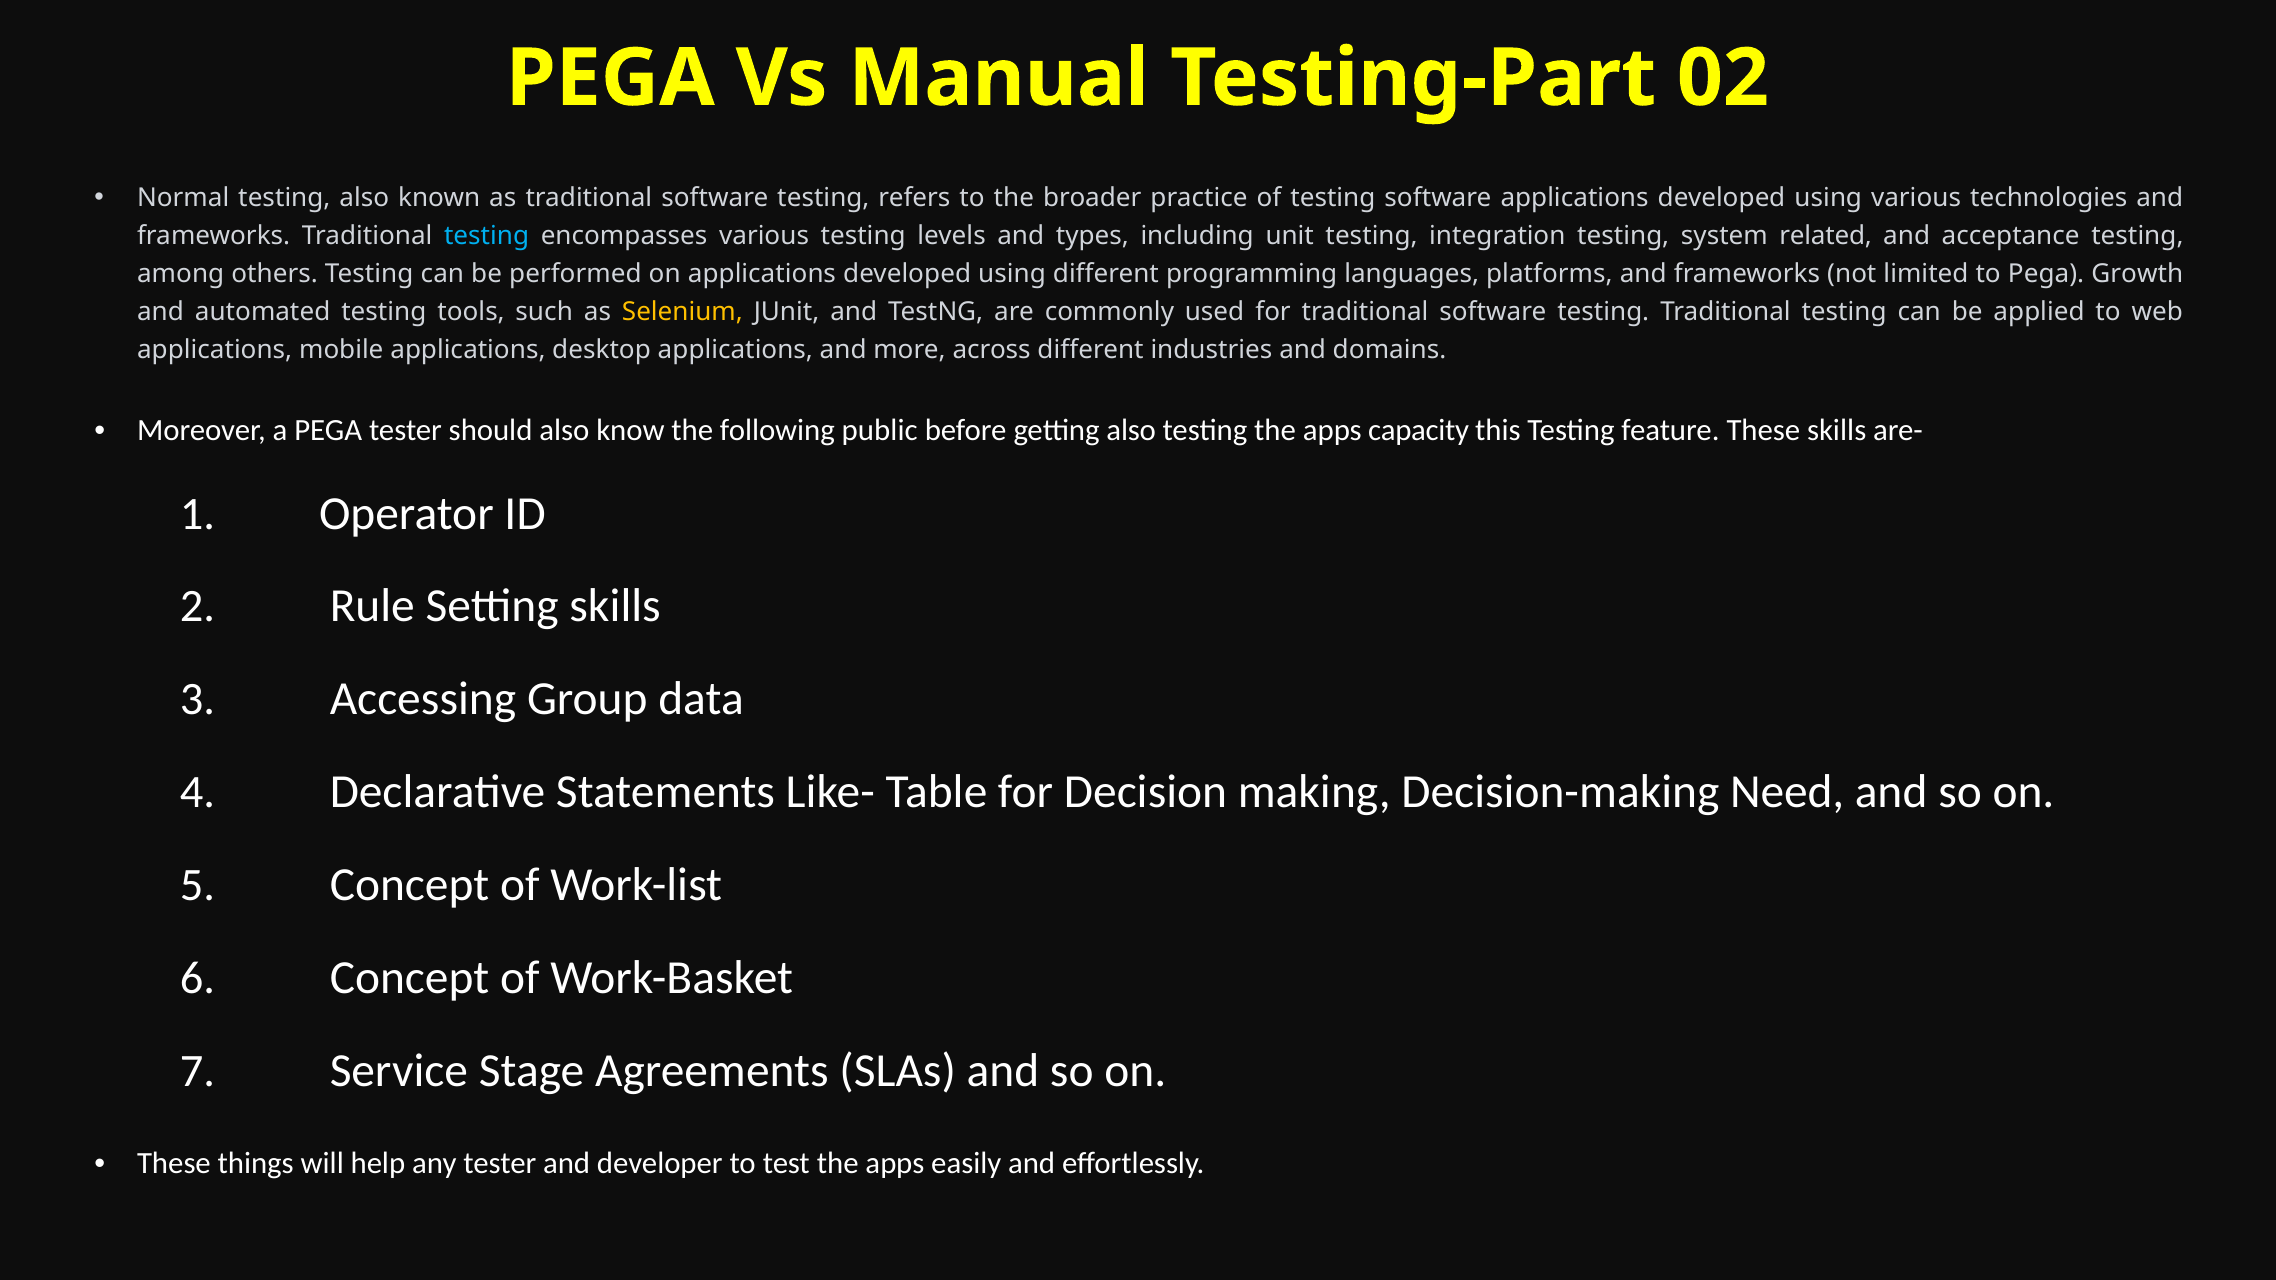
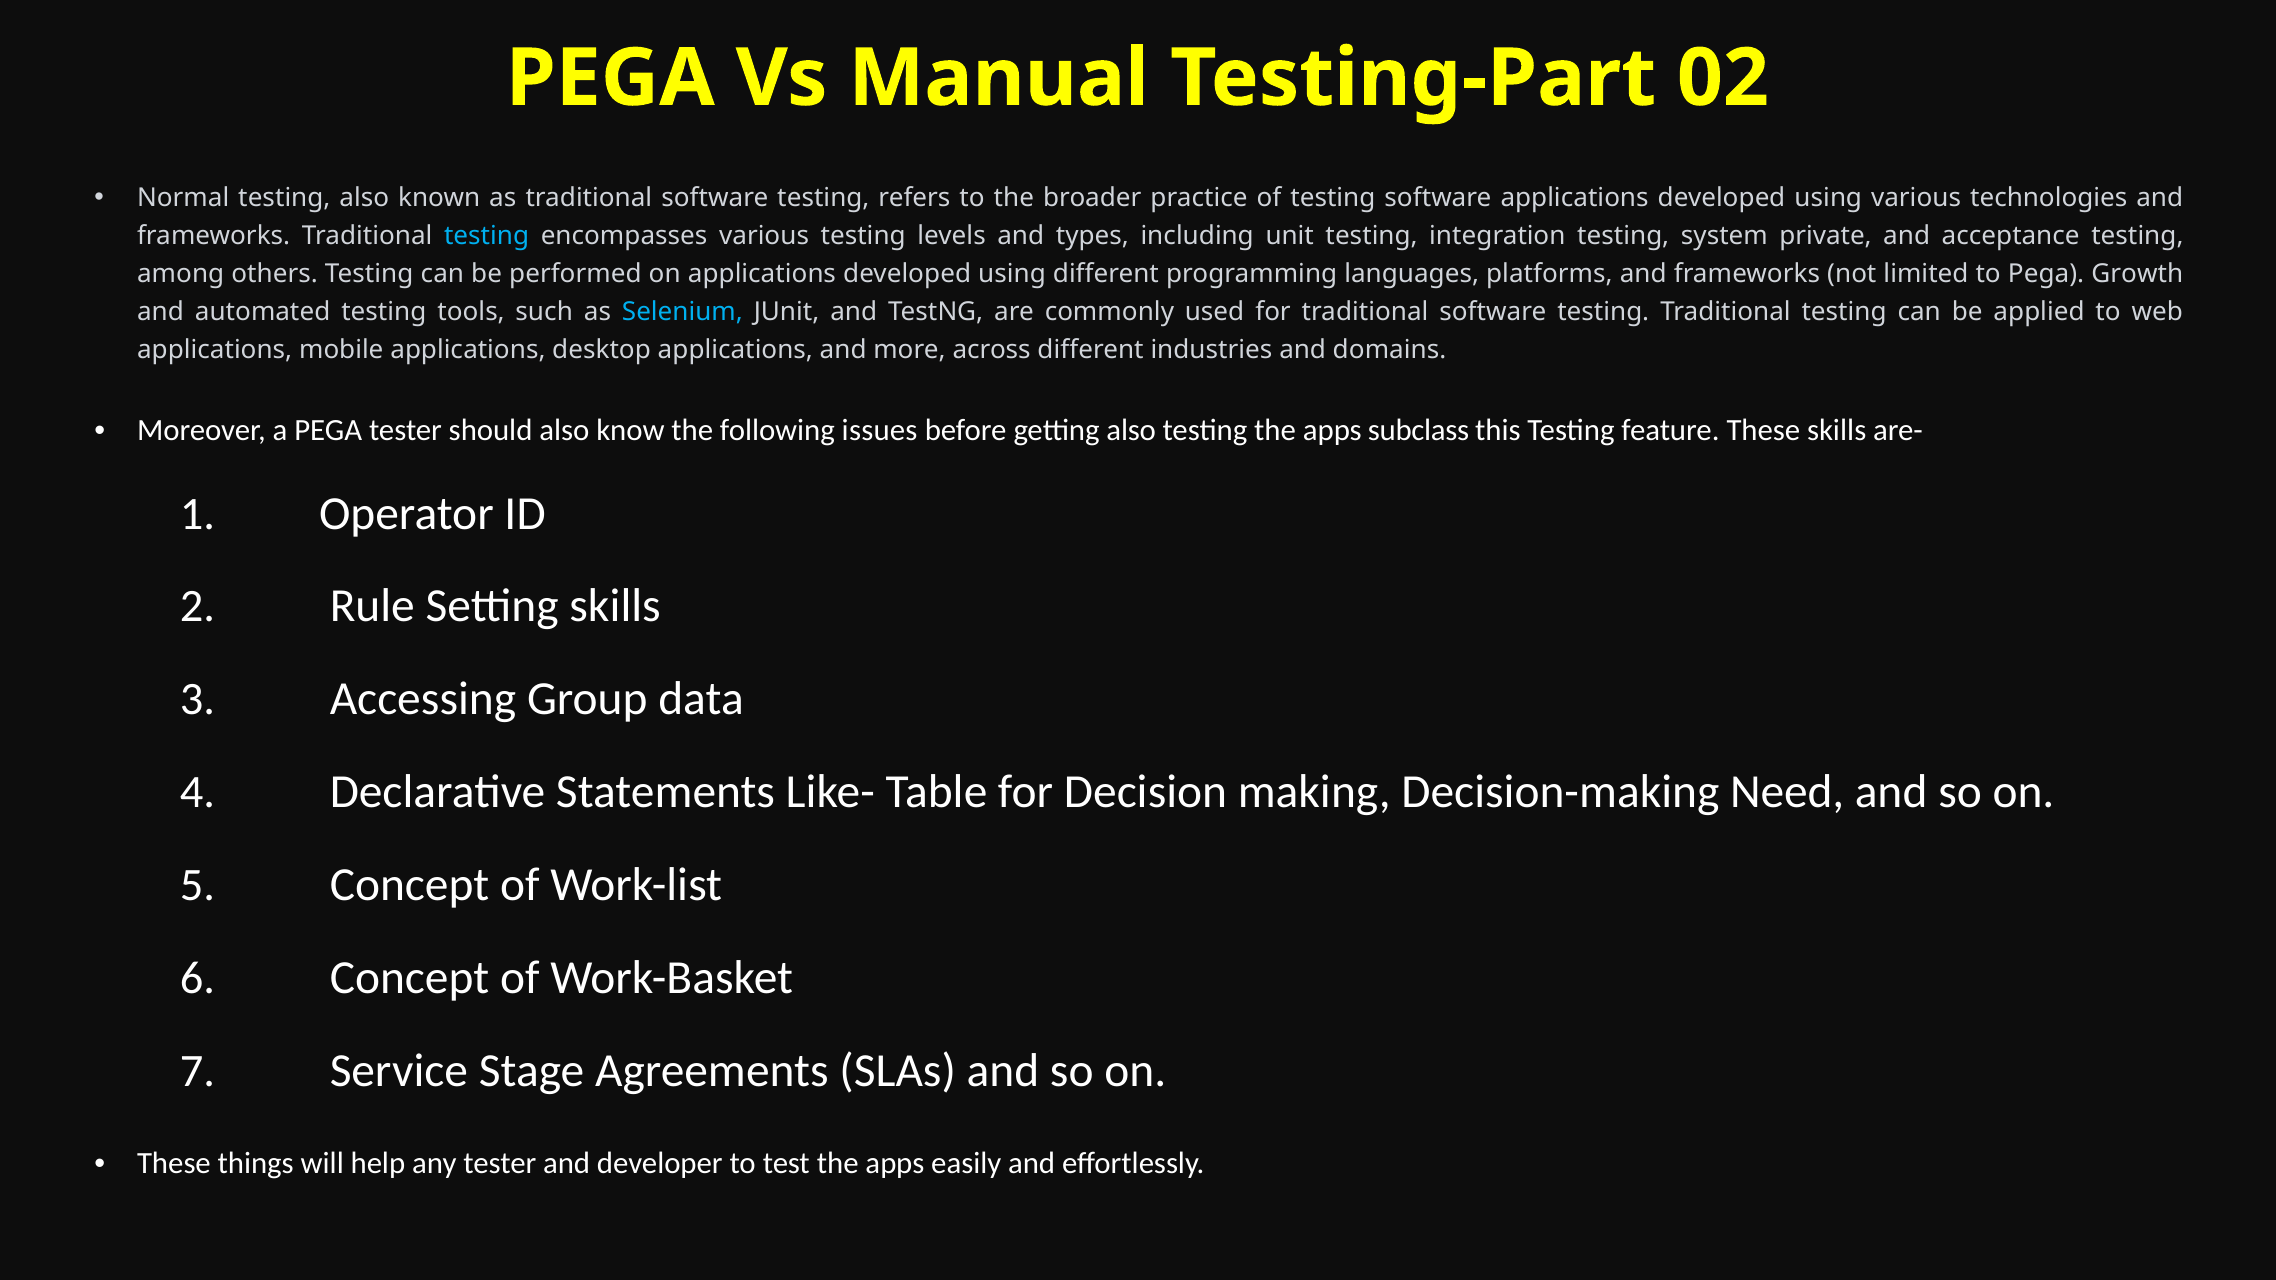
related: related -> private
Selenium colour: yellow -> light blue
public: public -> issues
capacity: capacity -> subclass
